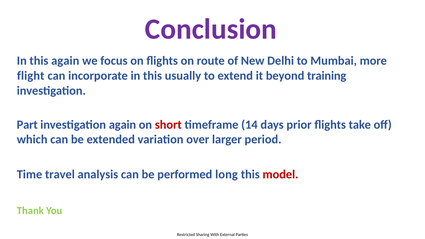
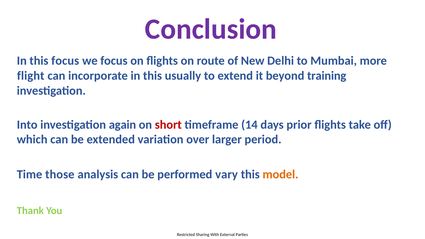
this again: again -> focus
Part: Part -> Into
travel: travel -> those
long: long -> vary
model colour: red -> orange
